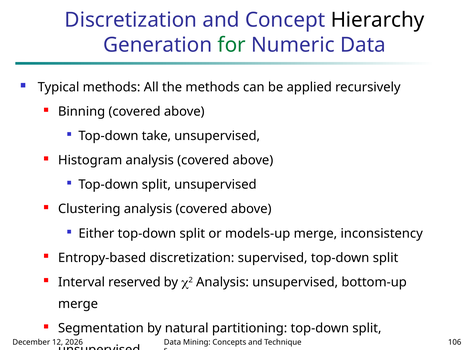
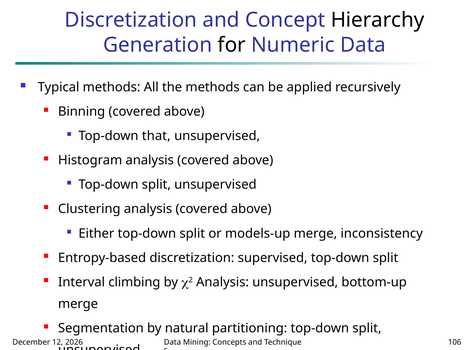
for colour: green -> black
take: take -> that
reserved: reserved -> climbing
